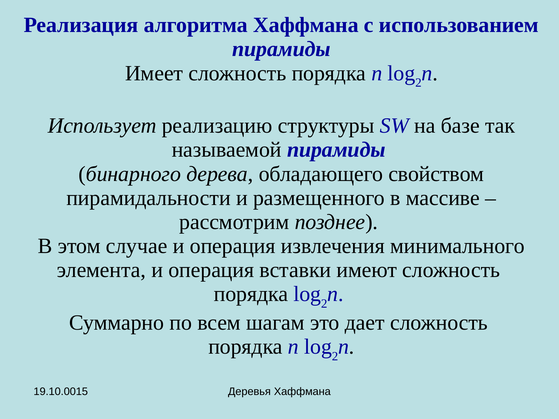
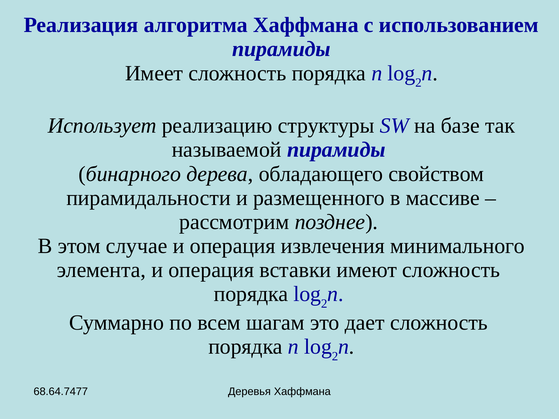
19.10.0015: 19.10.0015 -> 68.64.7477
